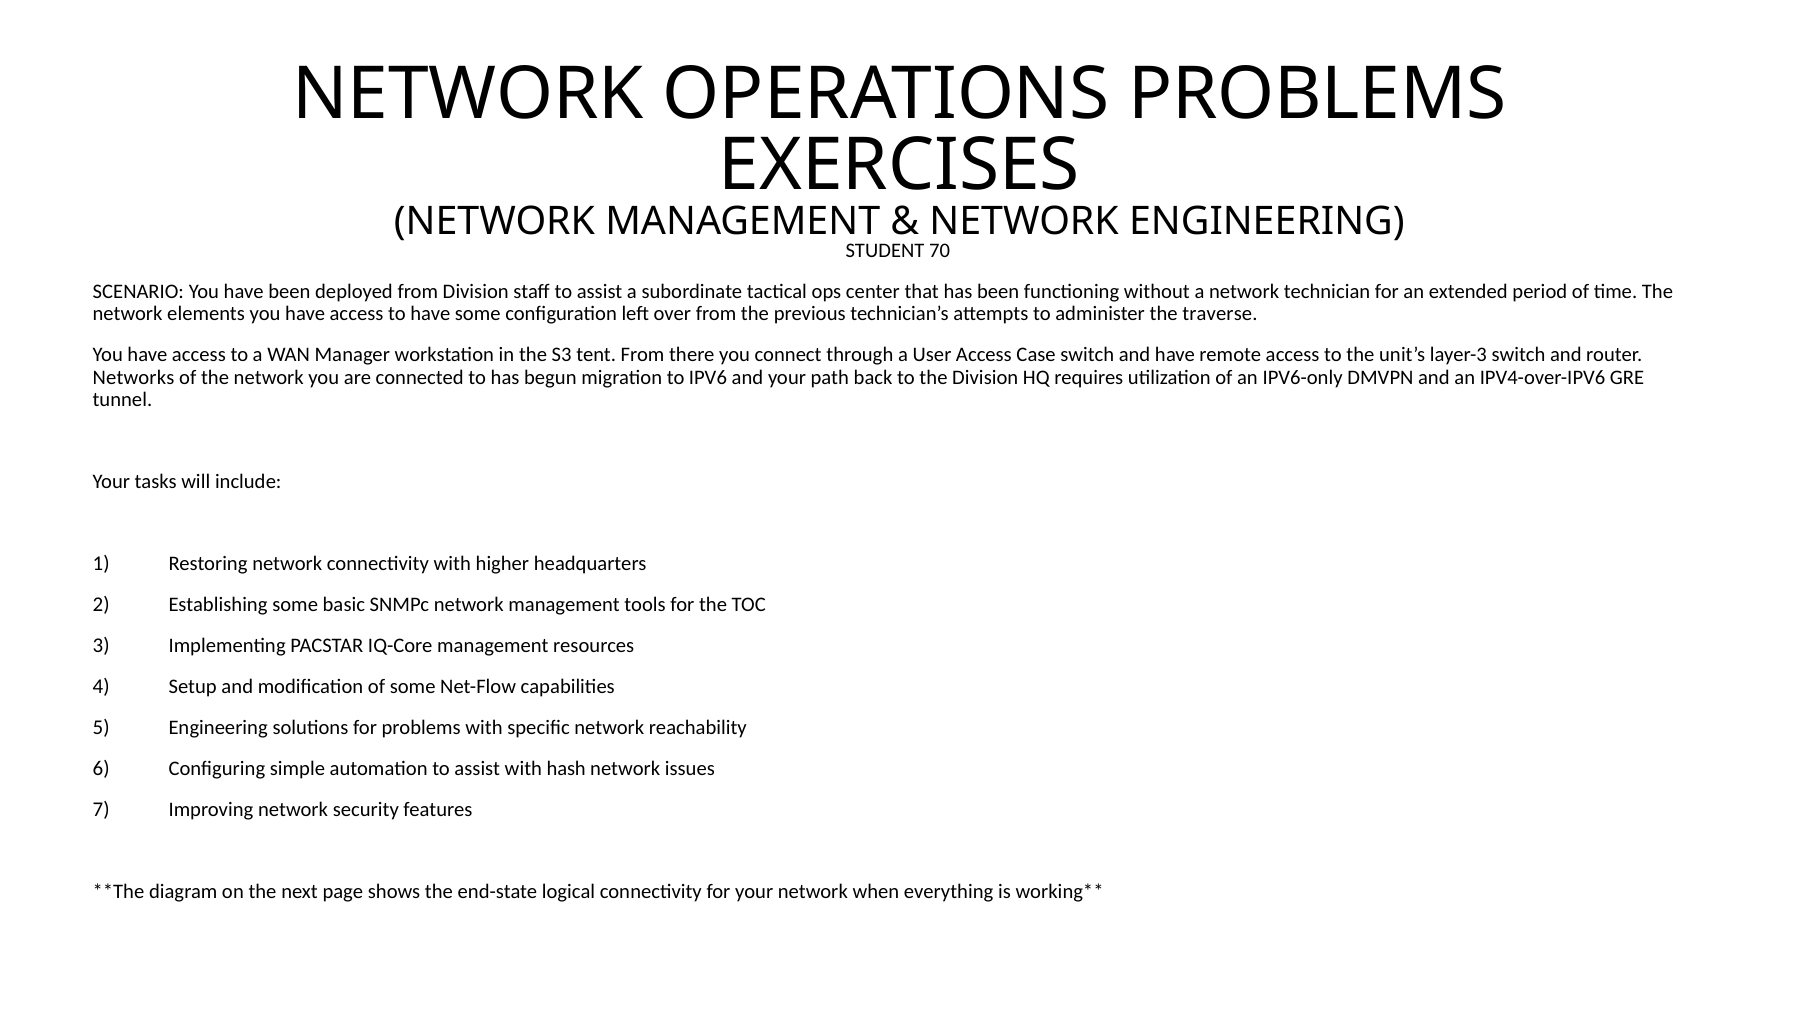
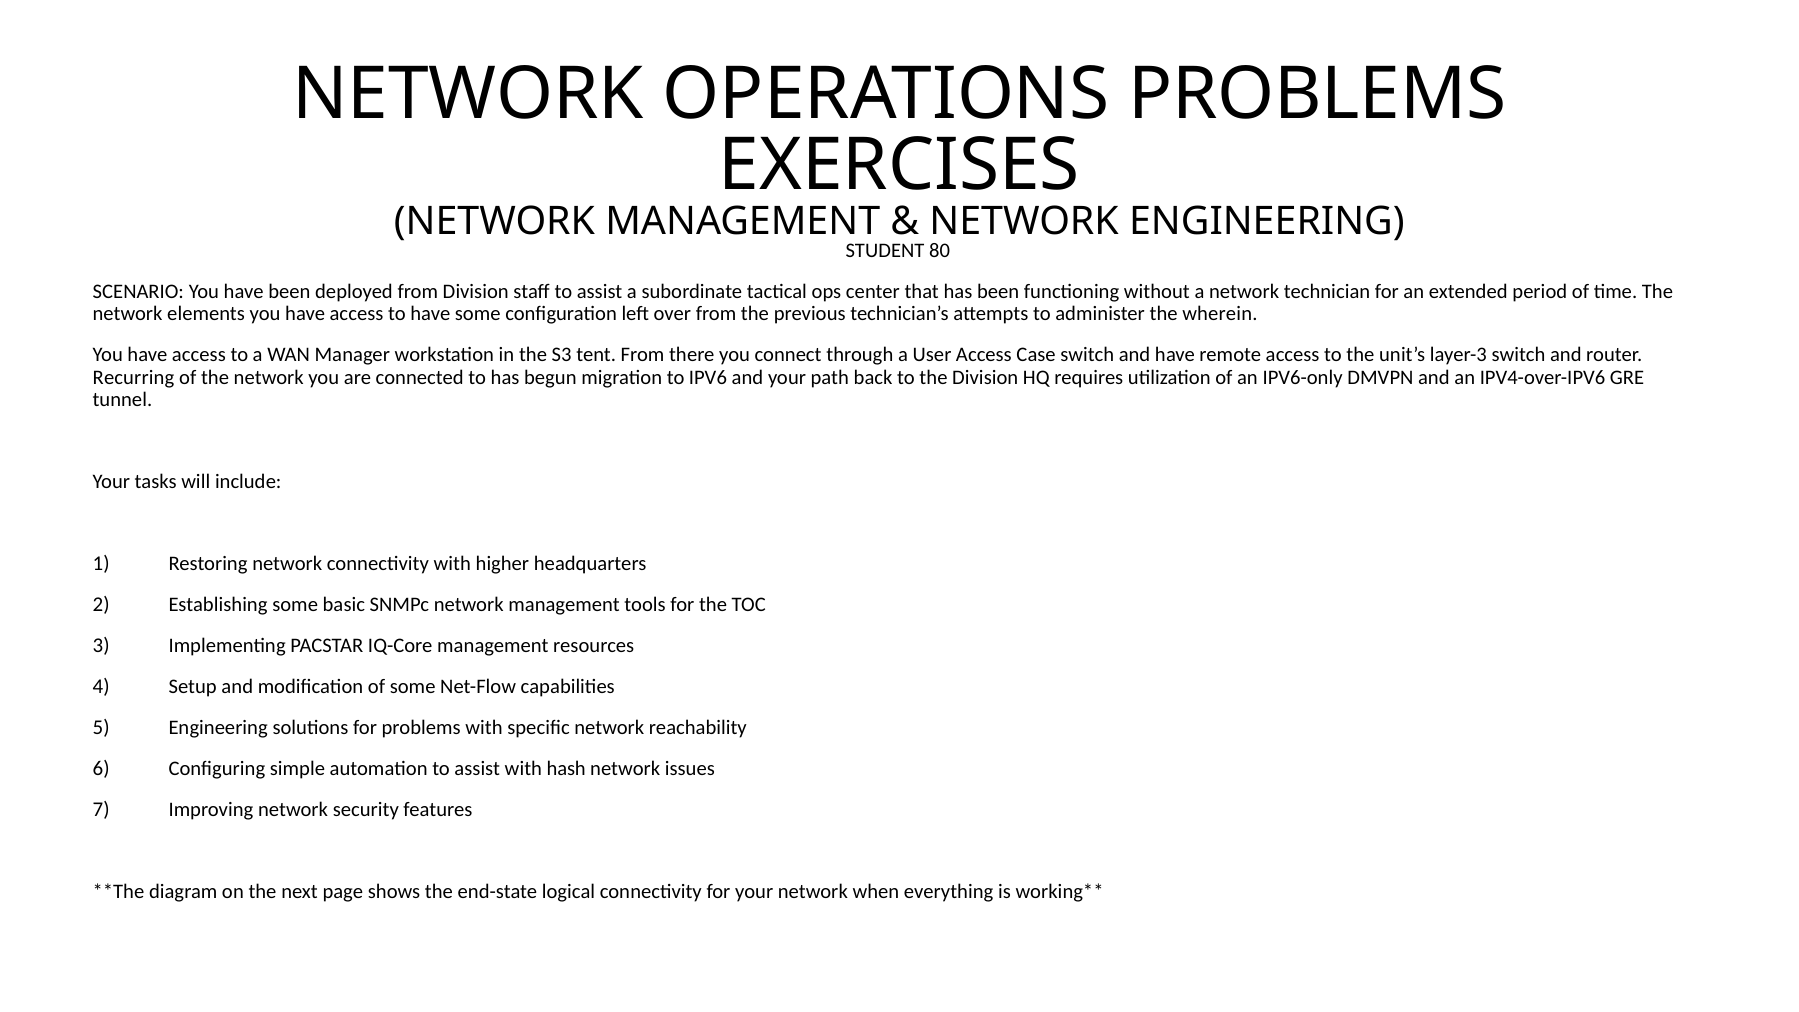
70: 70 -> 80
traverse: traverse -> wherein
Networks: Networks -> Recurring
